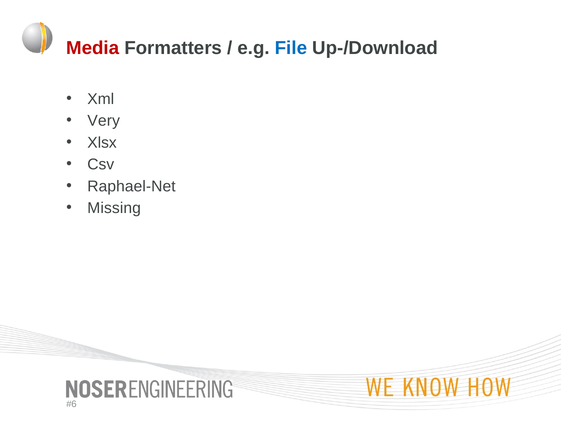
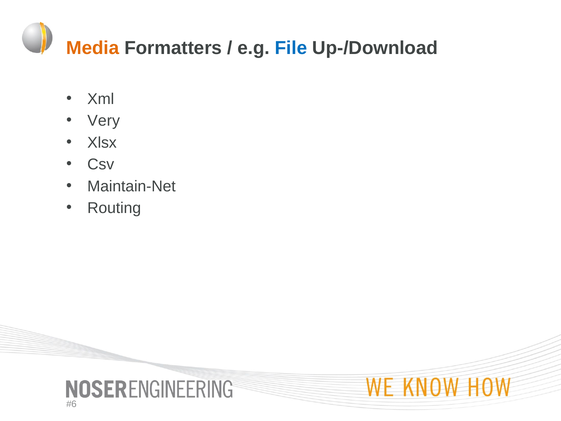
Media colour: red -> orange
Raphael-Net: Raphael-Net -> Maintain-Net
Missing: Missing -> Routing
